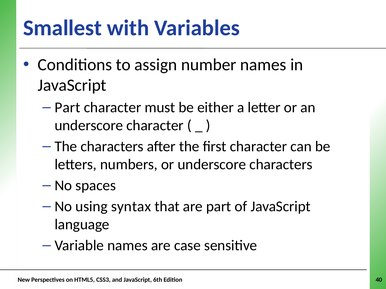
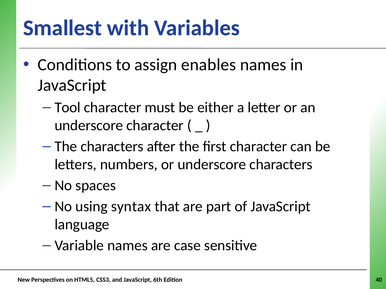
number: number -> enables
Part at (67, 108): Part -> Tool
